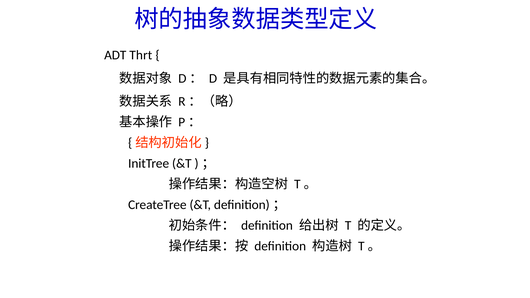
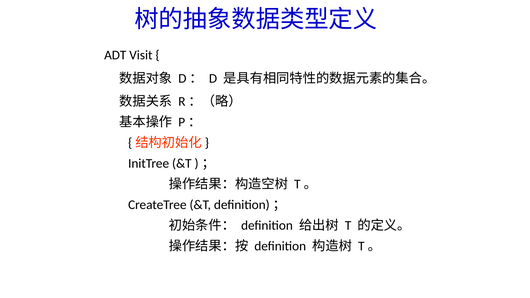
Thrt: Thrt -> Visit
